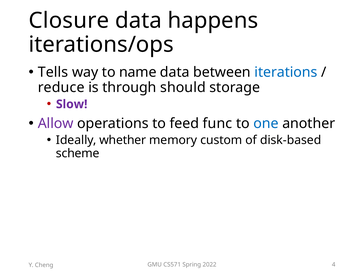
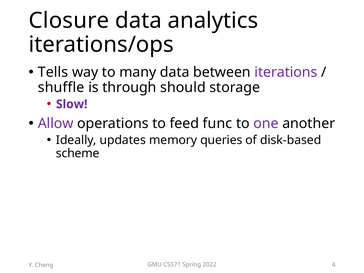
happens: happens -> analytics
name: name -> many
iterations colour: blue -> purple
reduce: reduce -> shuffle
one colour: blue -> purple
whether: whether -> updates
custom: custom -> queries
